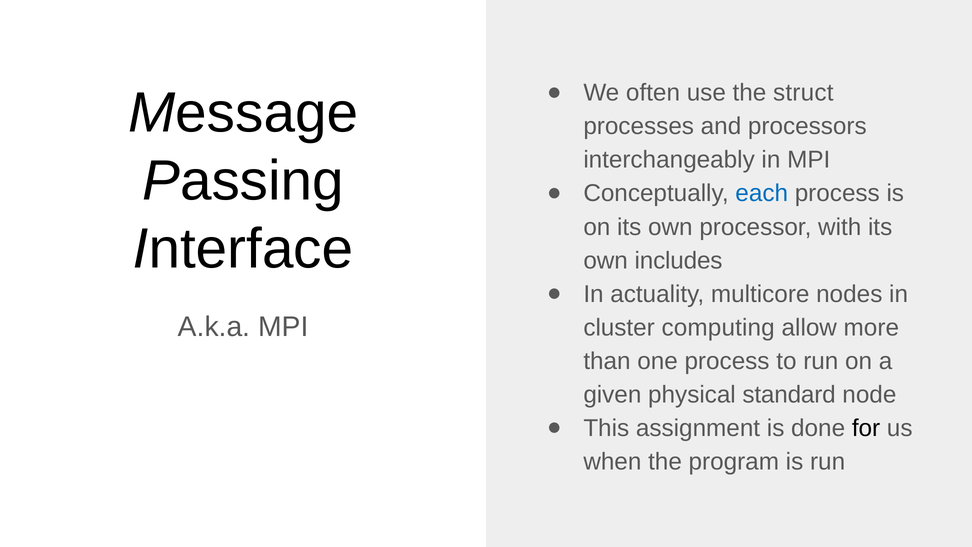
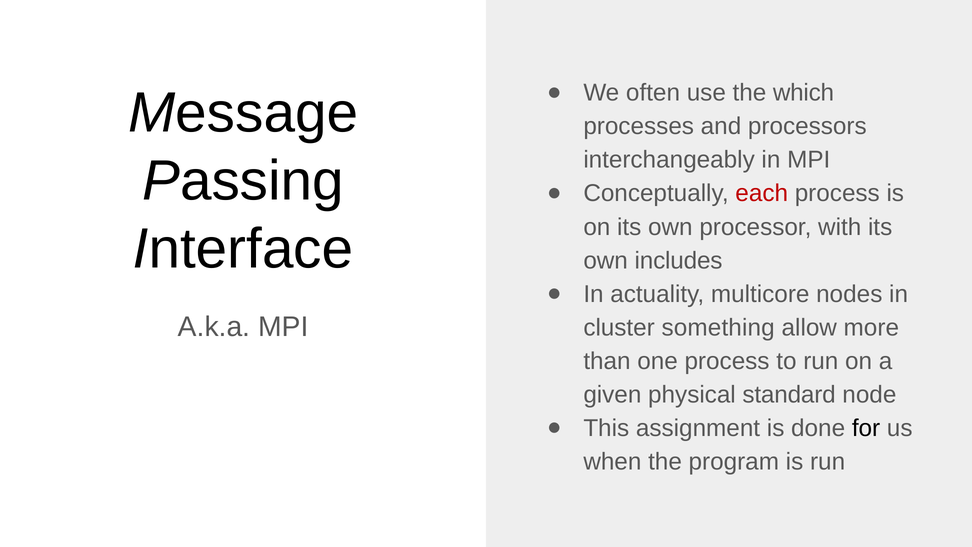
struct: struct -> which
each colour: blue -> red
computing: computing -> something
